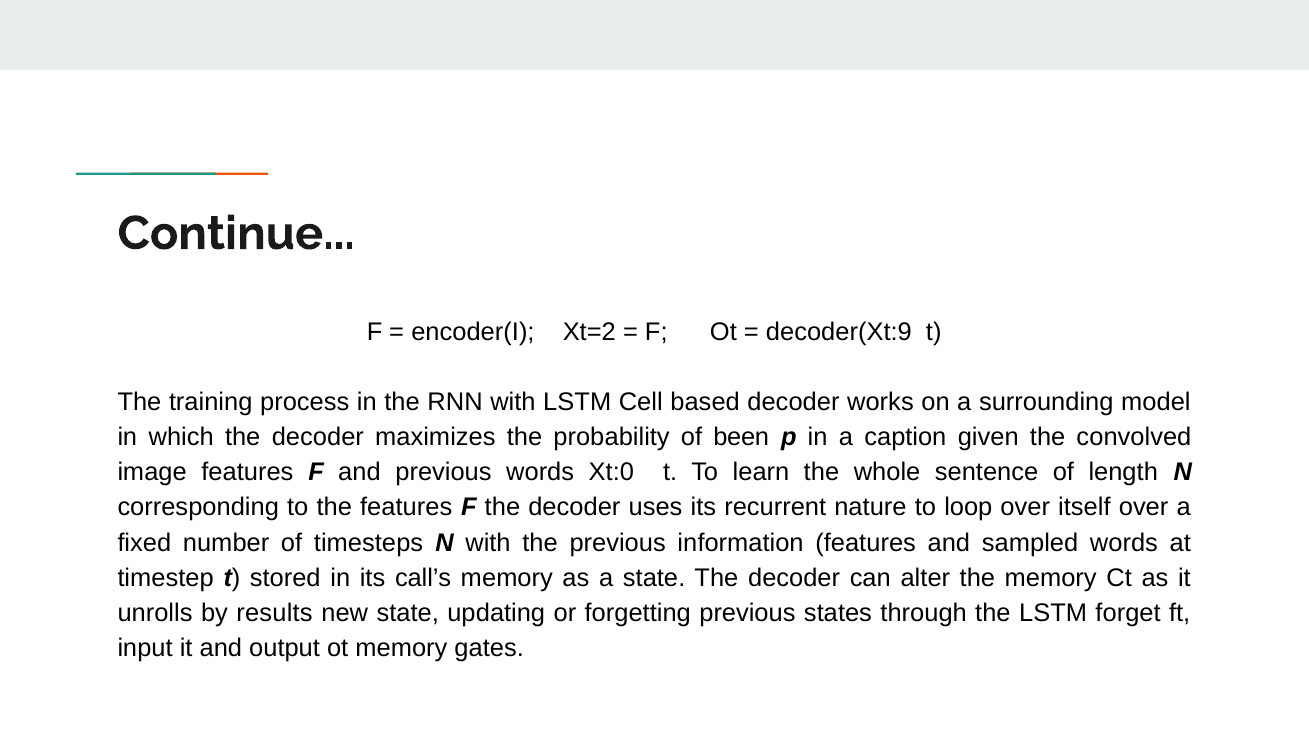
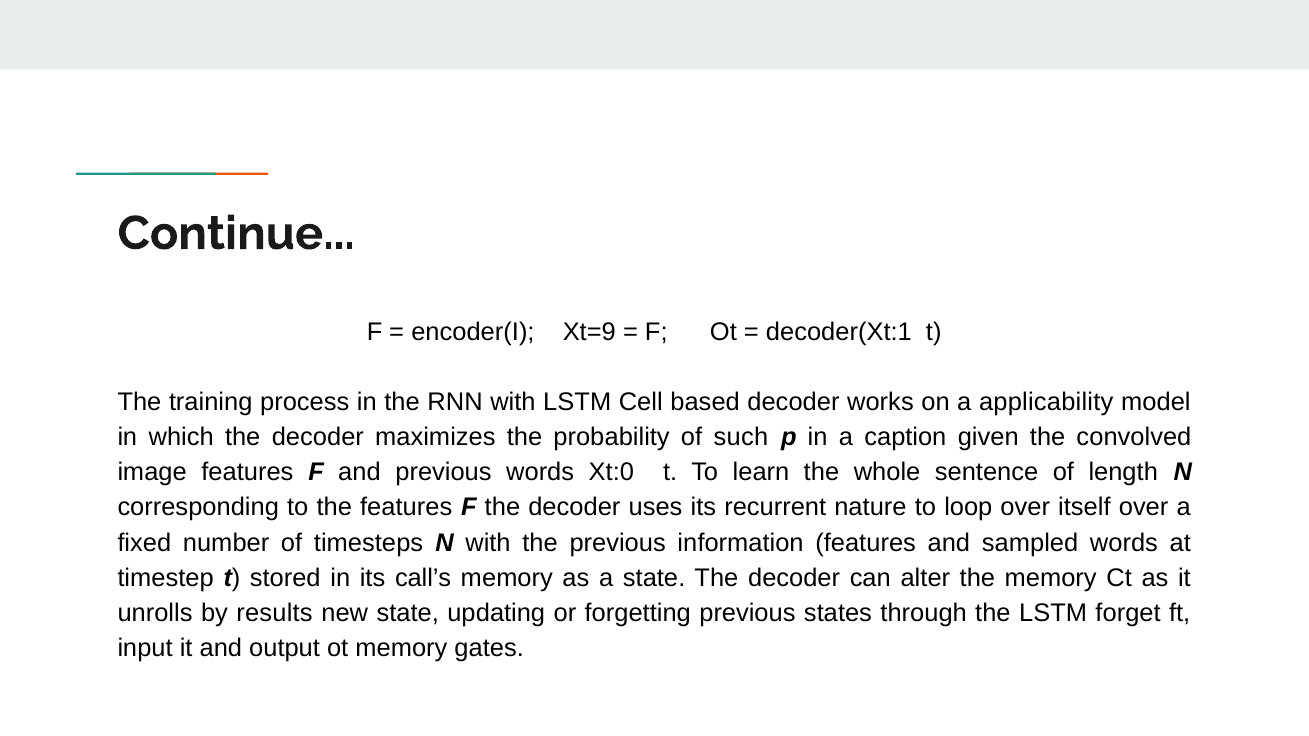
Xt=2: Xt=2 -> Xt=9
decoder(Xt:9: decoder(Xt:9 -> decoder(Xt:1
surrounding: surrounding -> applicability
been: been -> such
